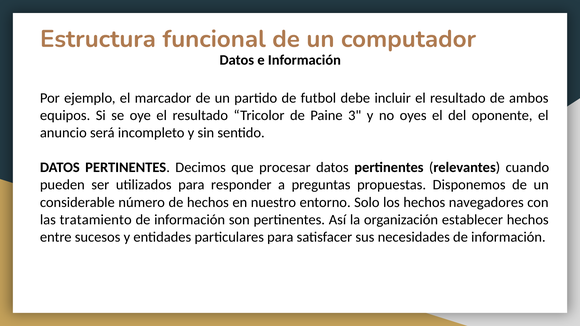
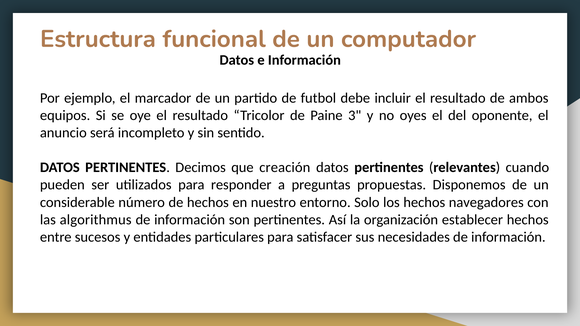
procesar: procesar -> creación
tratamiento: tratamiento -> algorithmus
